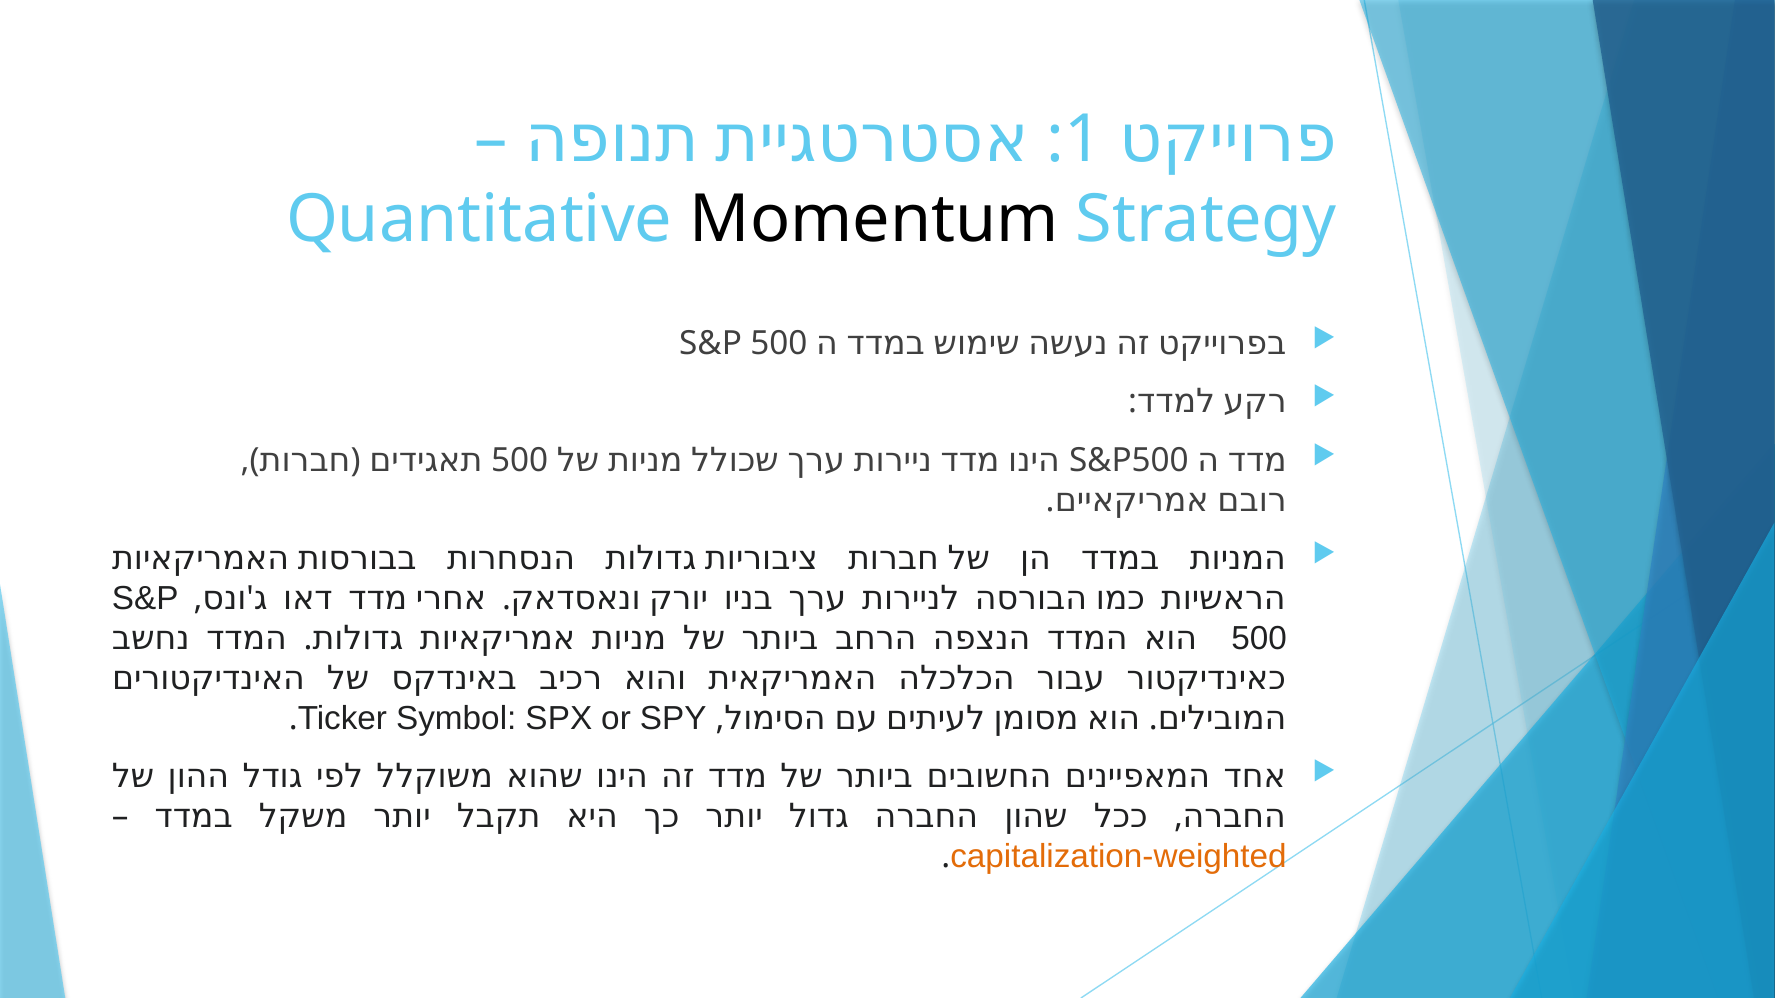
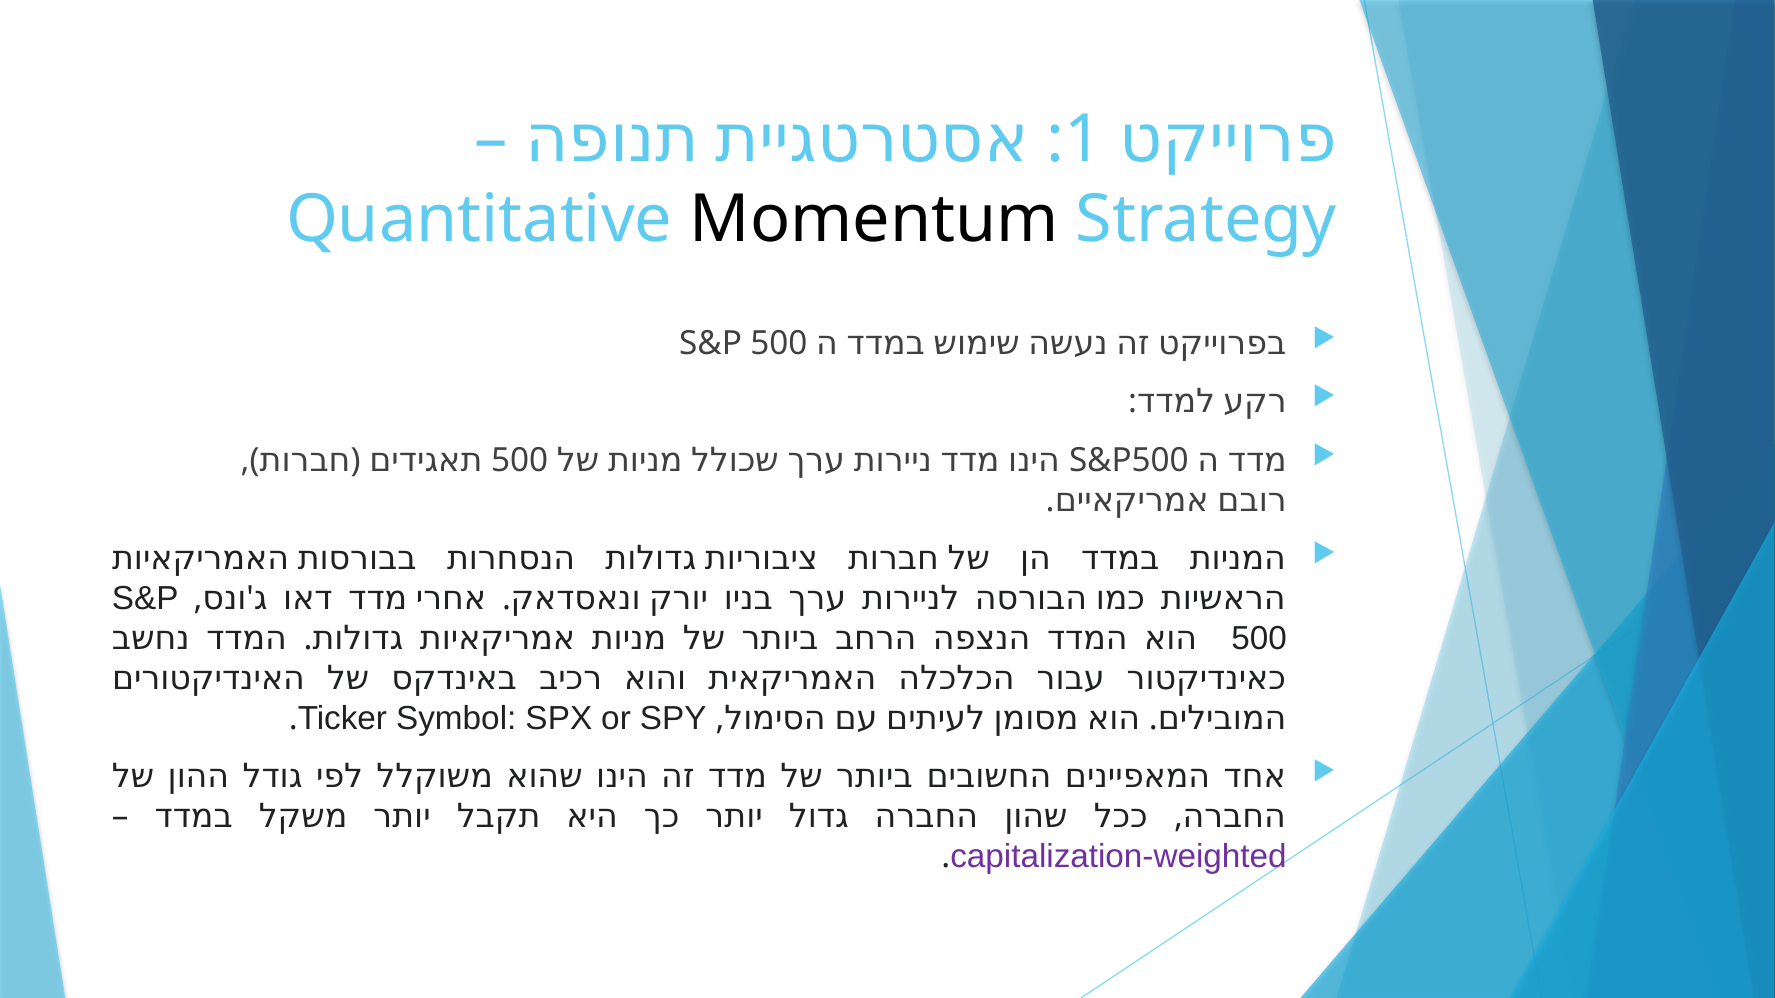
capitalization-weighted colour: orange -> purple
